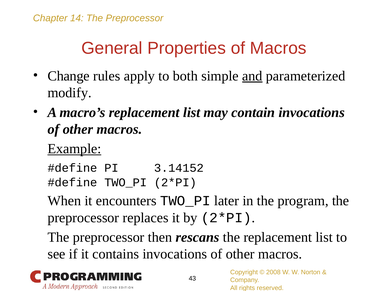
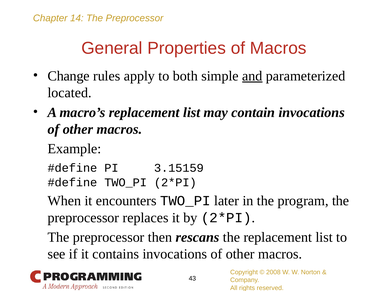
modify: modify -> located
Example underline: present -> none
3.14152: 3.14152 -> 3.15159
